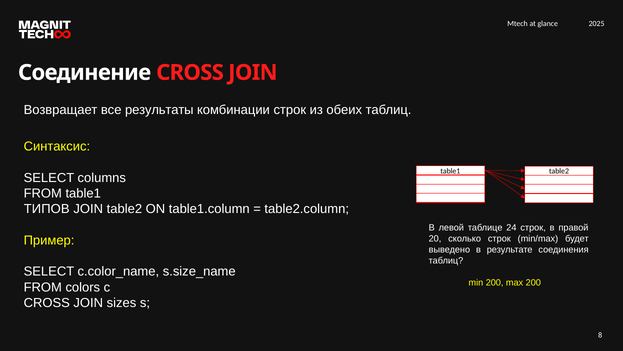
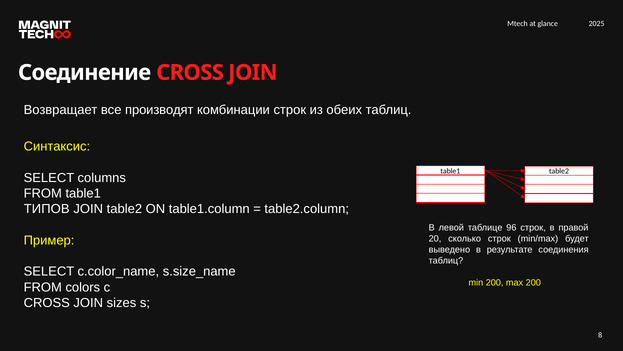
результаты: результаты -> производят
24: 24 -> 96
